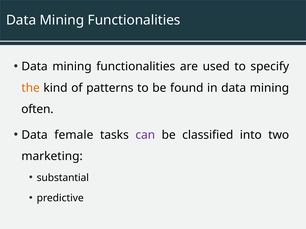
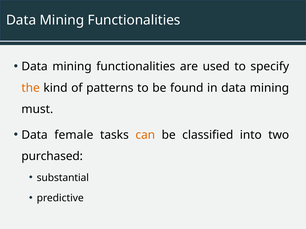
often: often -> must
can colour: purple -> orange
marketing: marketing -> purchased
